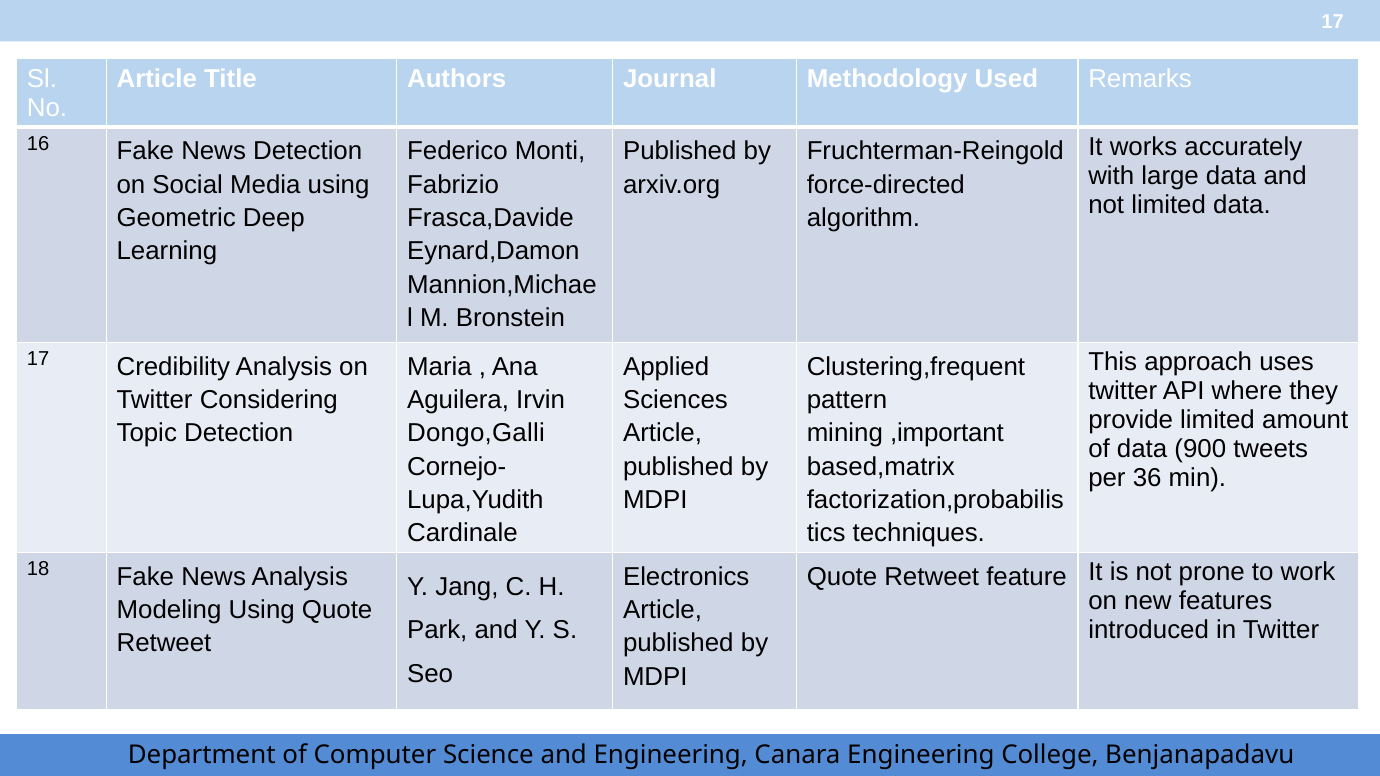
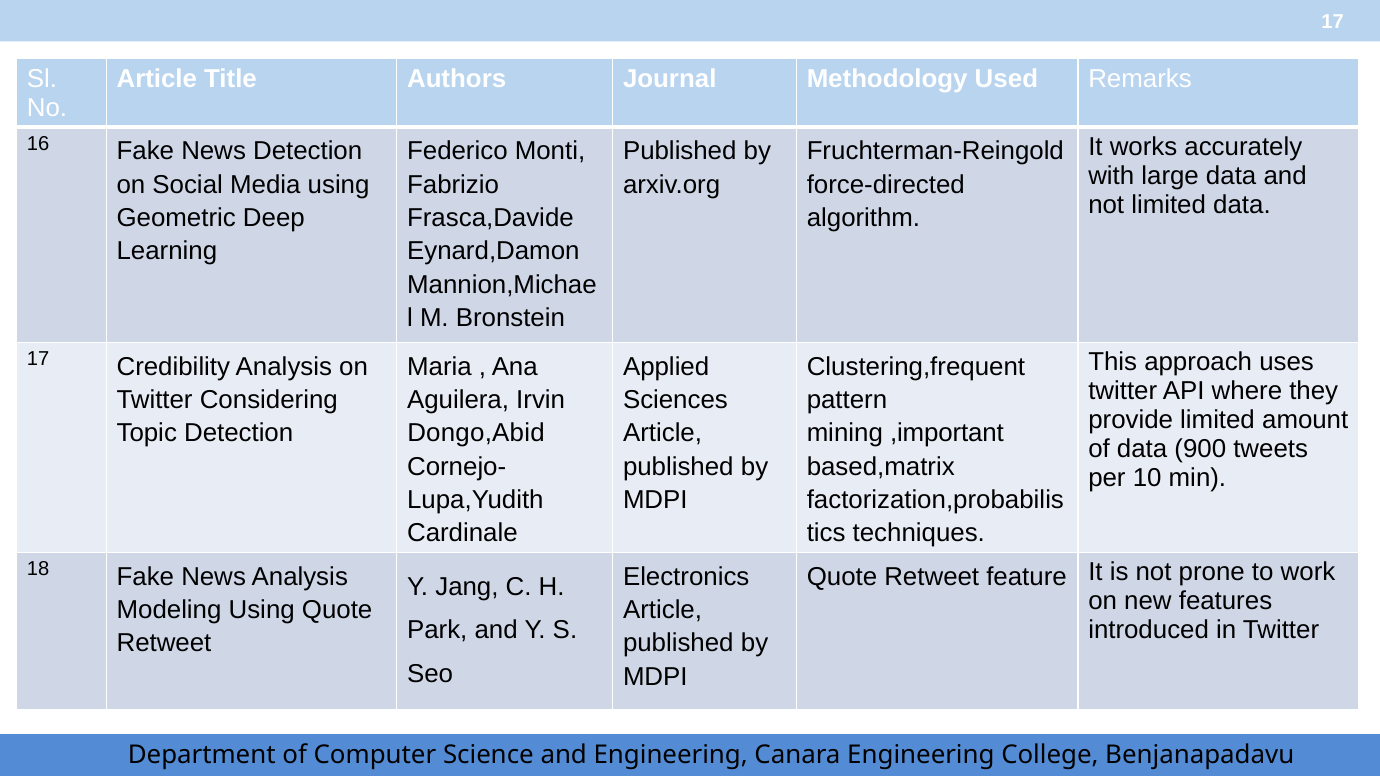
Dongo,Galli: Dongo,Galli -> Dongo,Abid
36: 36 -> 10
